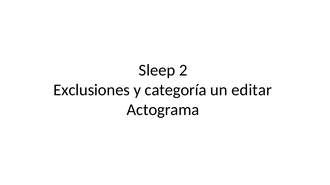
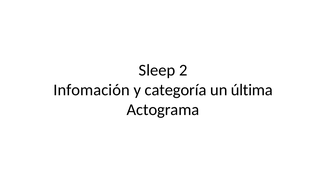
Exclusiones: Exclusiones -> Infomación
editar: editar -> última
